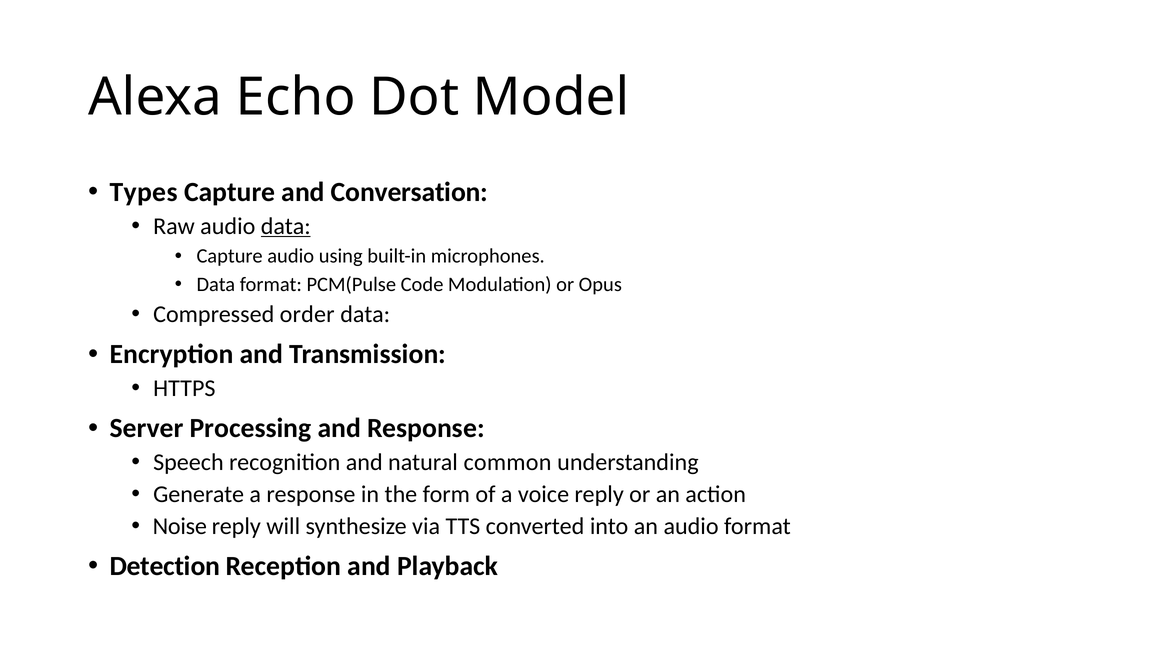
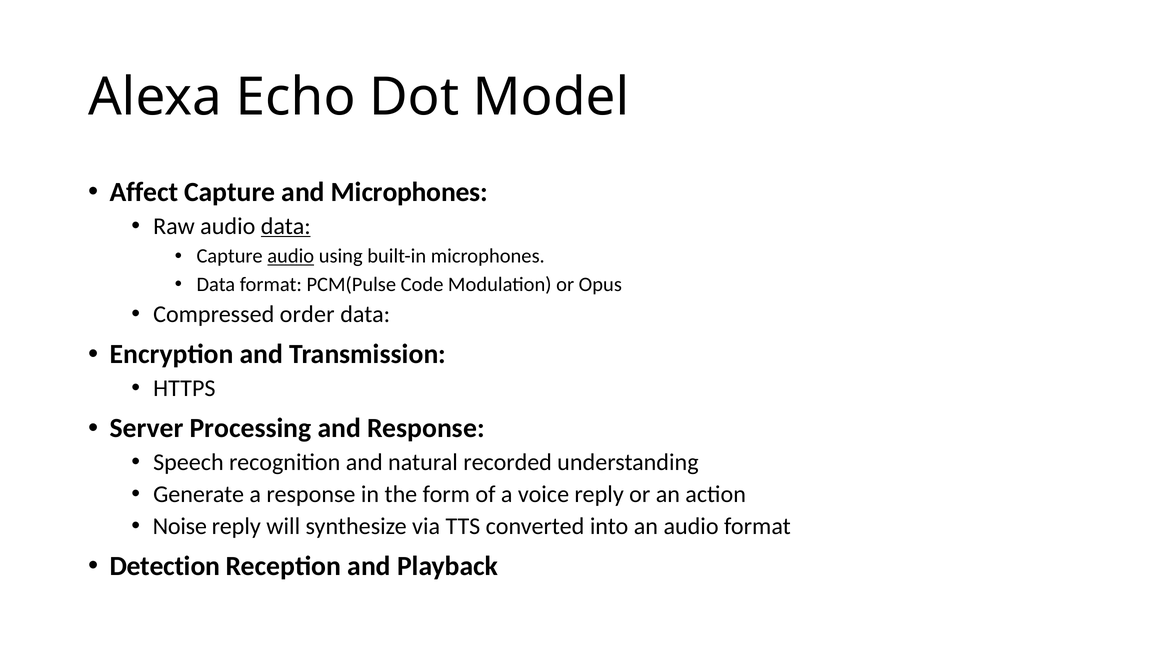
Types: Types -> Affect
and Conversation: Conversation -> Microphones
audio at (291, 256) underline: none -> present
common: common -> recorded
